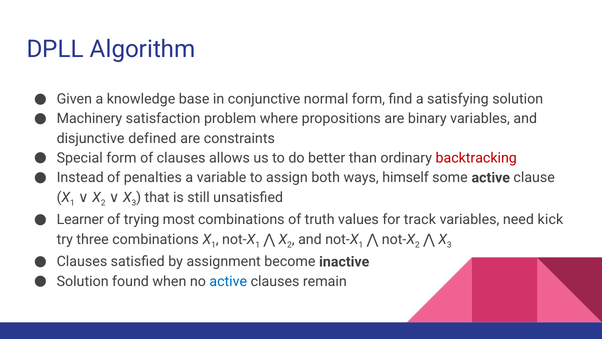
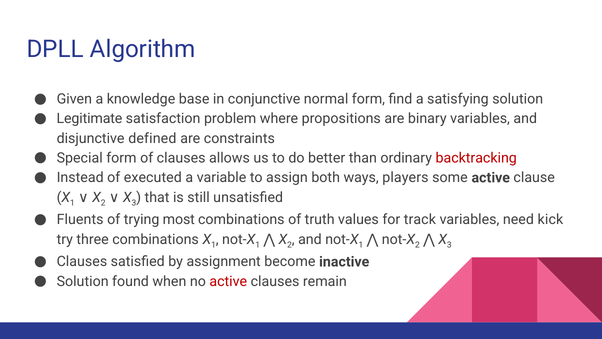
Machinery: Machinery -> Legitimate
penalties: penalties -> executed
himself: himself -> players
Learner: Learner -> Fluents
active at (228, 281) colour: blue -> red
